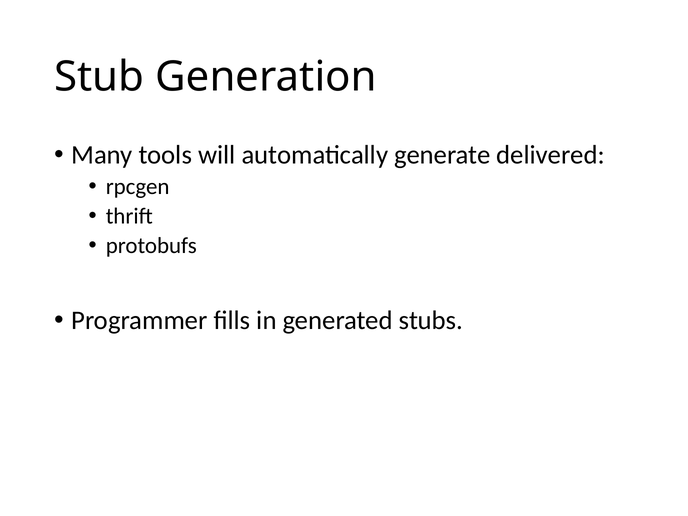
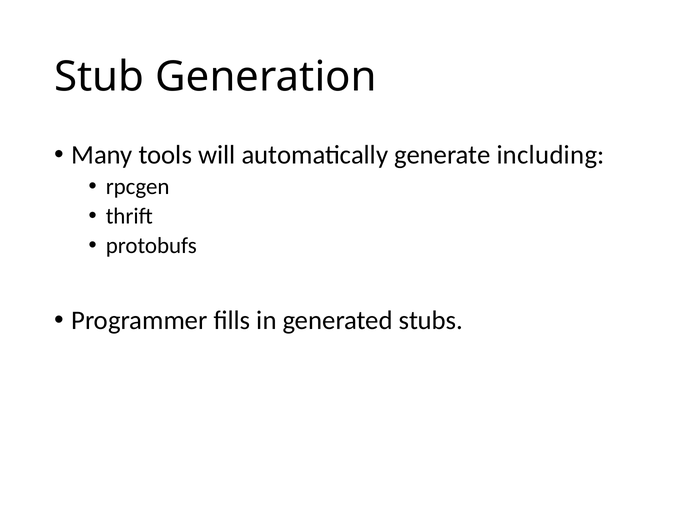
delivered: delivered -> including
